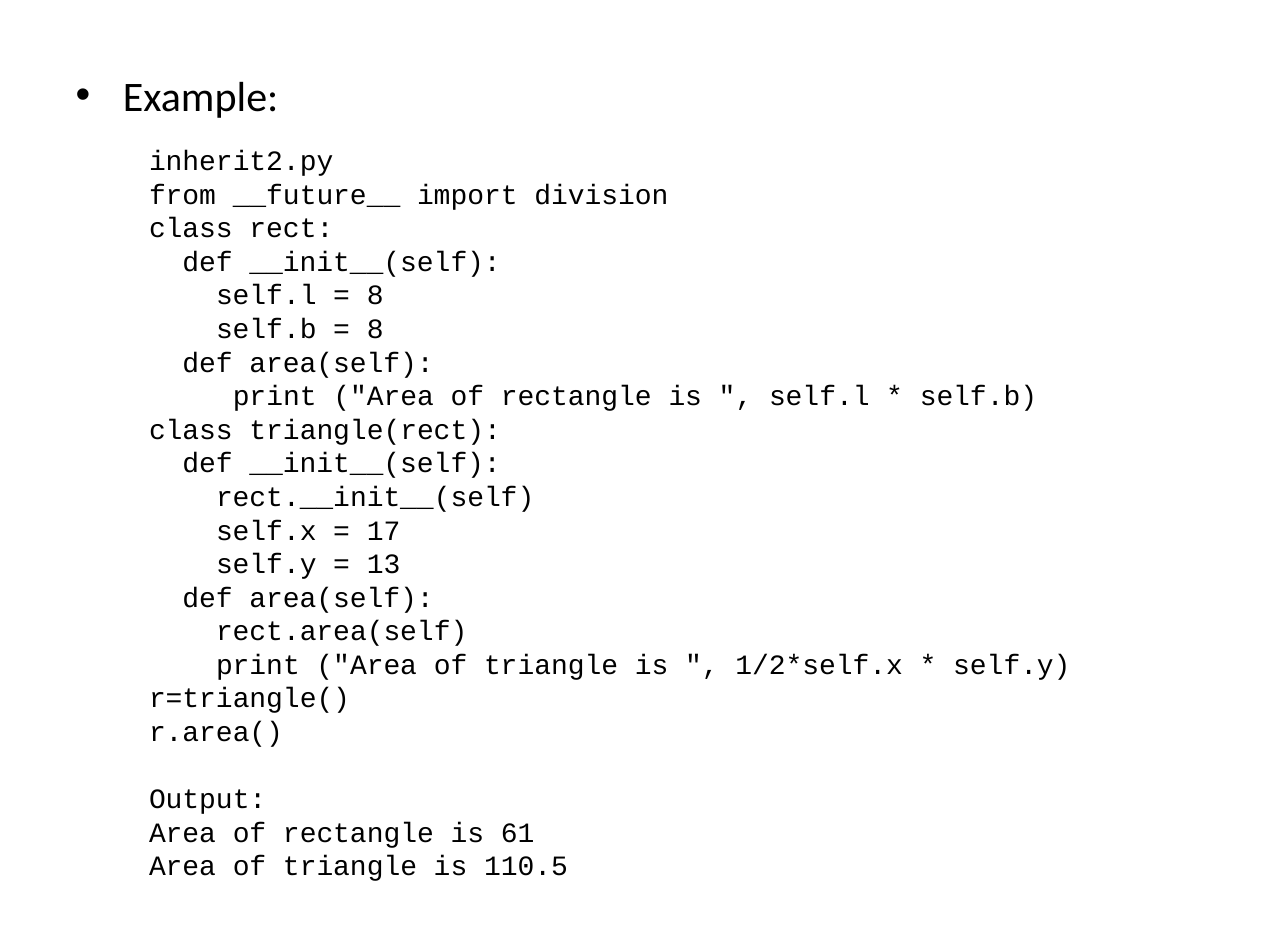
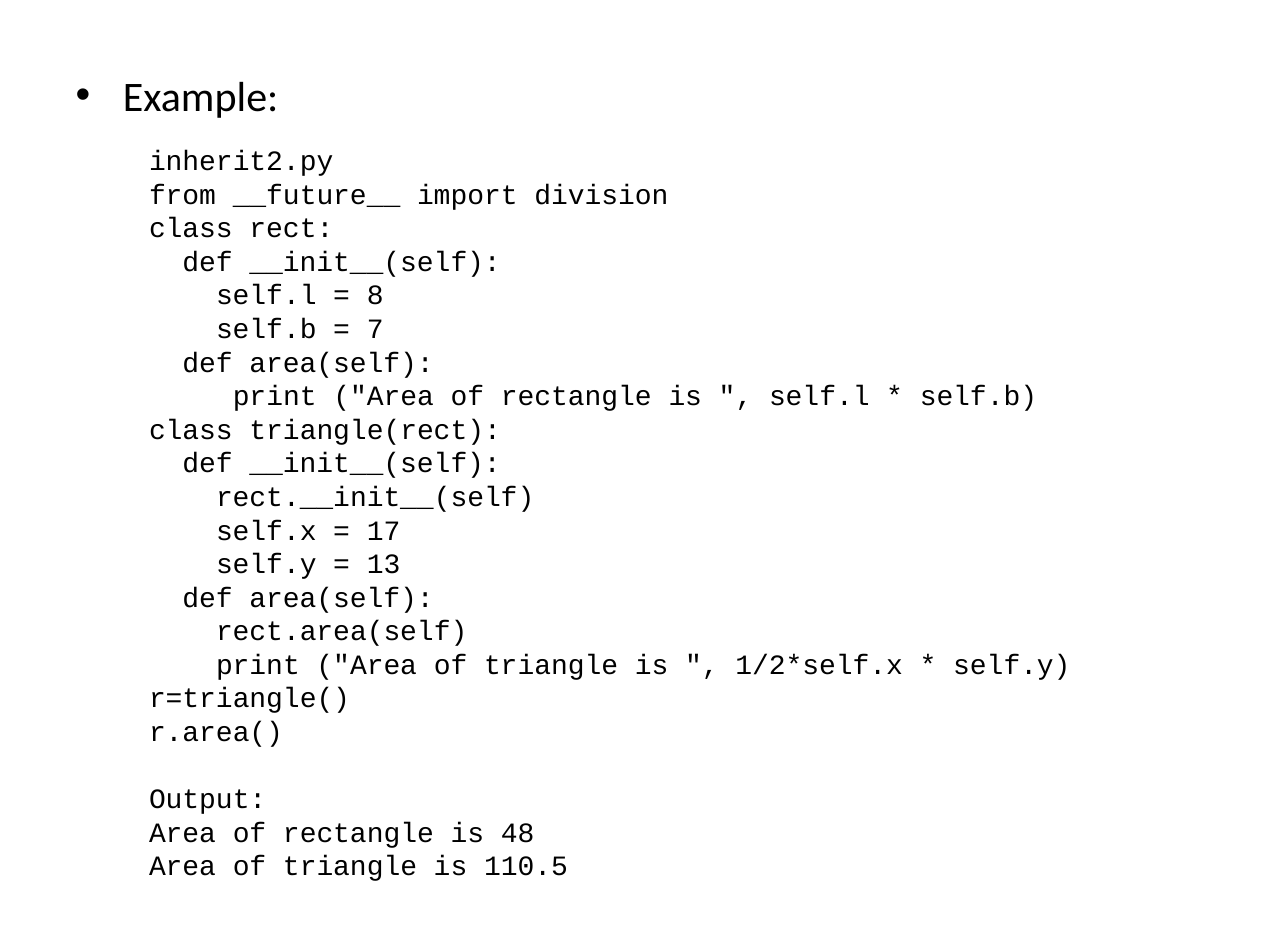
8 at (375, 330): 8 -> 7
61: 61 -> 48
